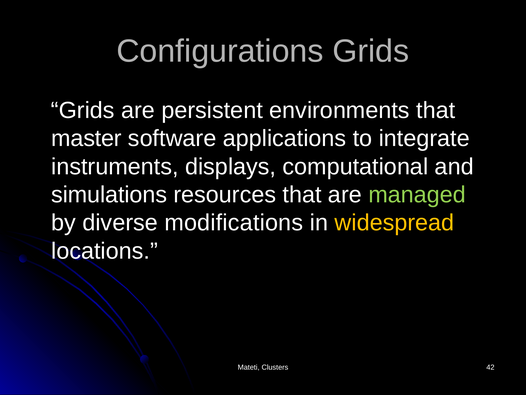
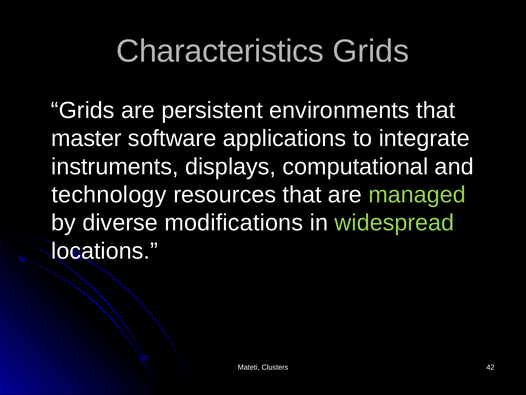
Configurations: Configurations -> Characteristics
simulations: simulations -> technology
widespread colour: yellow -> light green
